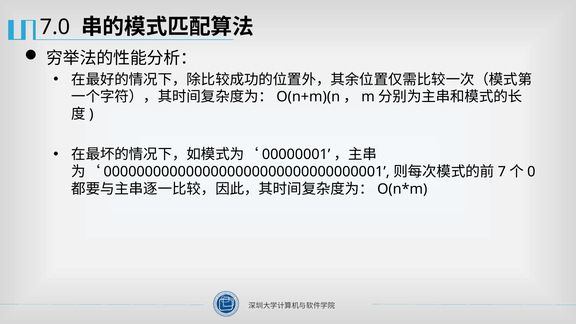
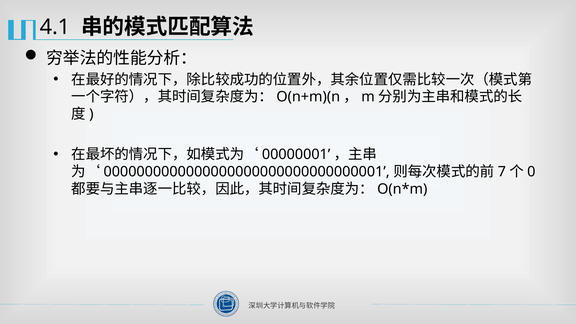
7.0: 7.0 -> 4.1
